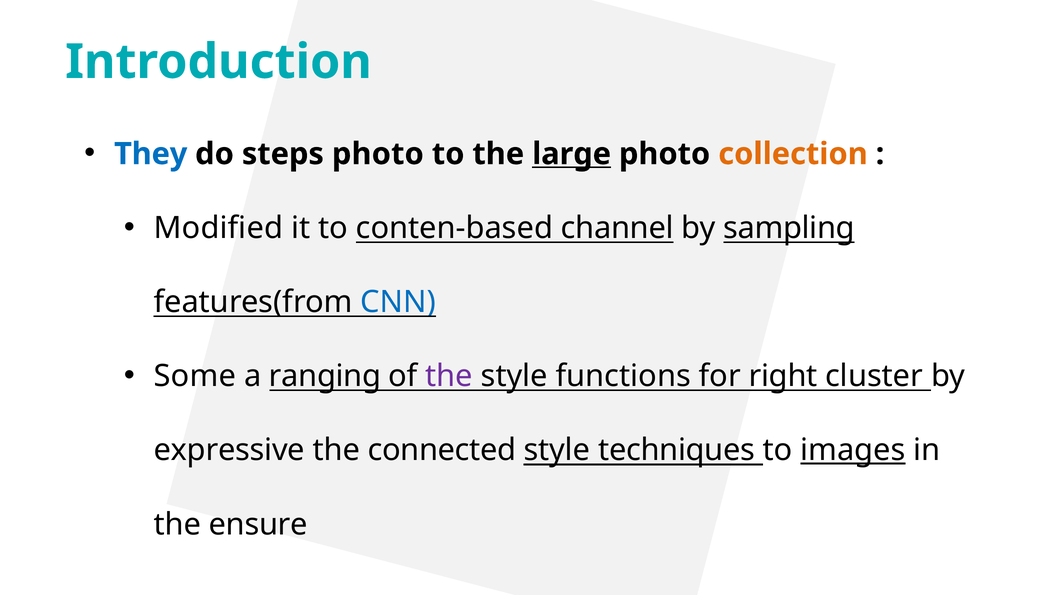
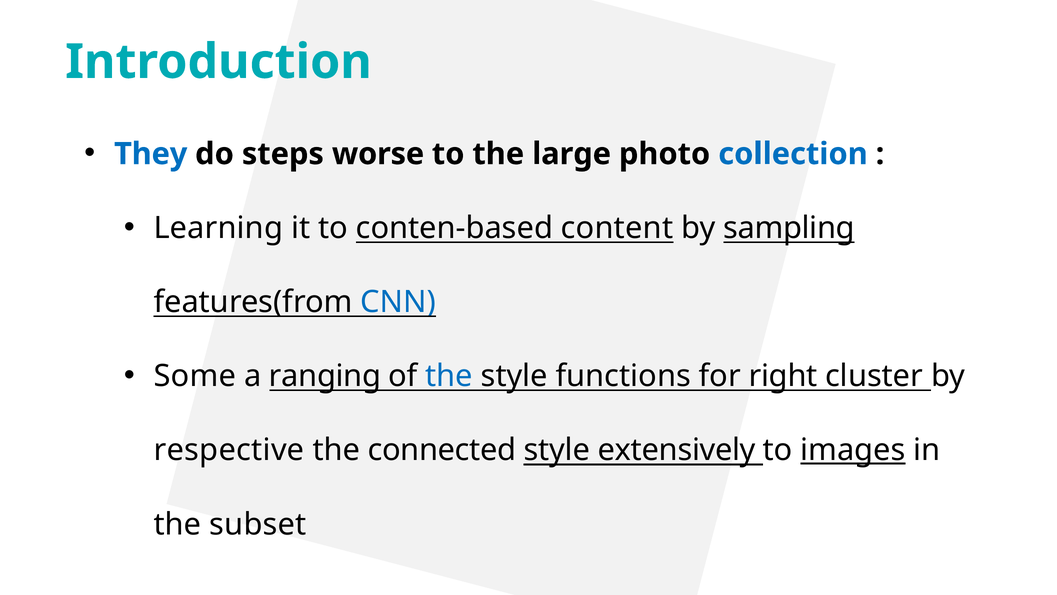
steps photo: photo -> worse
large underline: present -> none
collection colour: orange -> blue
Modified: Modified -> Learning
channel: channel -> content
the at (449, 376) colour: purple -> blue
expressive: expressive -> respective
techniques: techniques -> extensively
ensure: ensure -> subset
